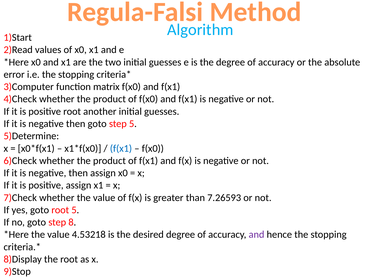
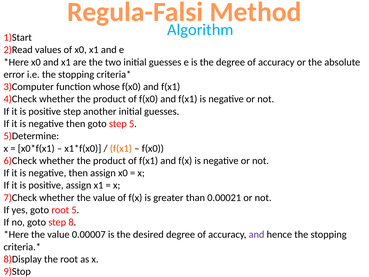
matrix: matrix -> whose
positive root: root -> step
f(x1 at (121, 148) colour: blue -> orange
7.26593: 7.26593 -> 0.00021
4.53218: 4.53218 -> 0.00007
